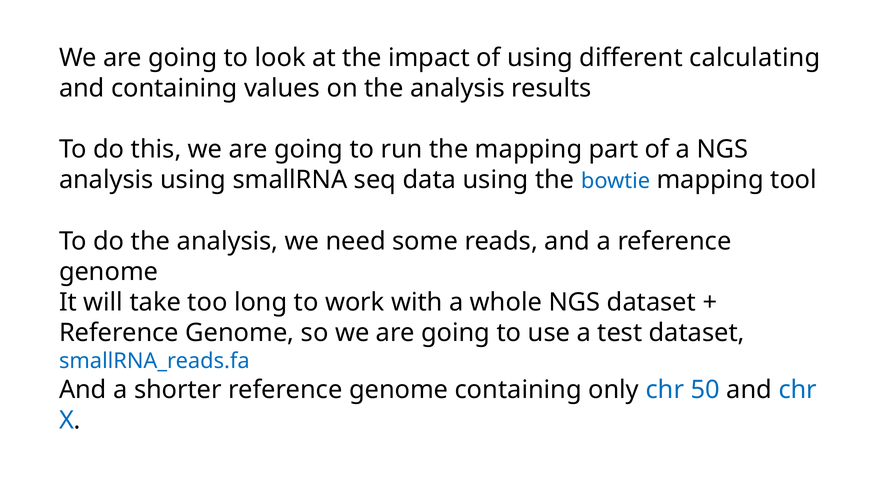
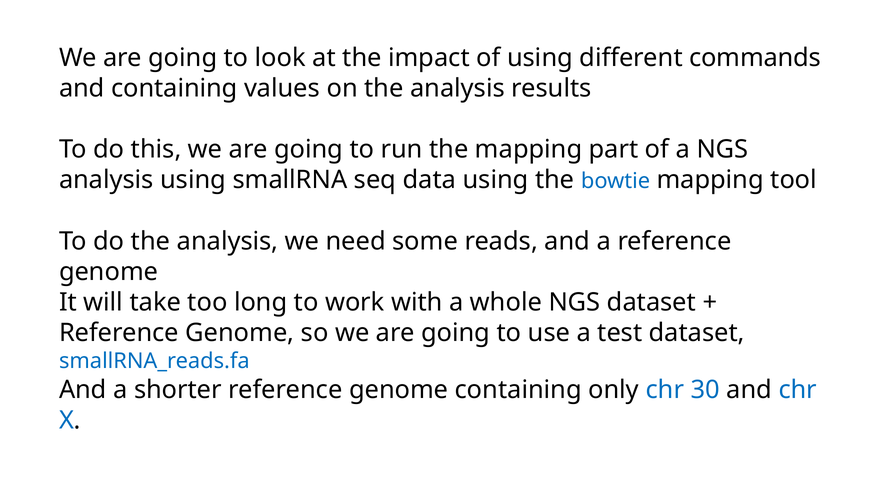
calculating: calculating -> commands
50: 50 -> 30
